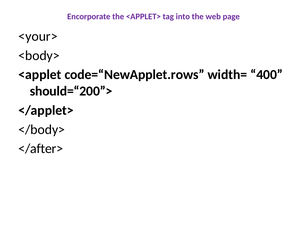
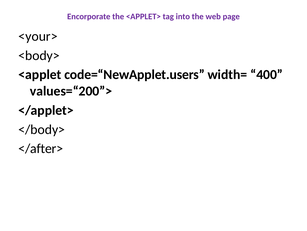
code=“NewApplet.rows: code=“NewApplet.rows -> code=“NewApplet.users
should=“200”>: should=“200”> -> values=“200”>
